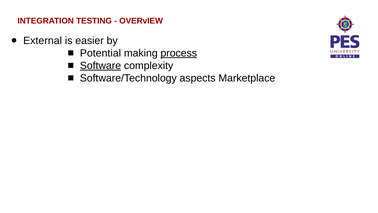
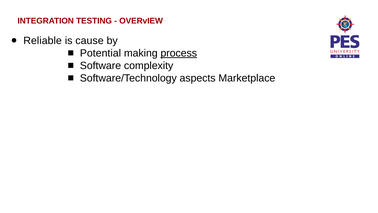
External: External -> Reliable
easier: easier -> cause
Software underline: present -> none
